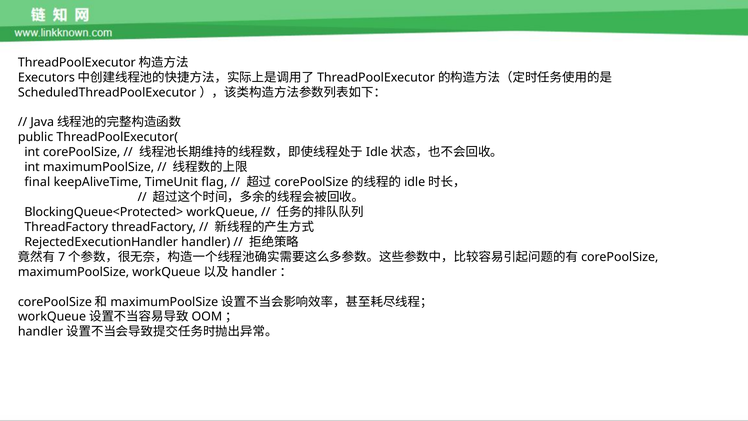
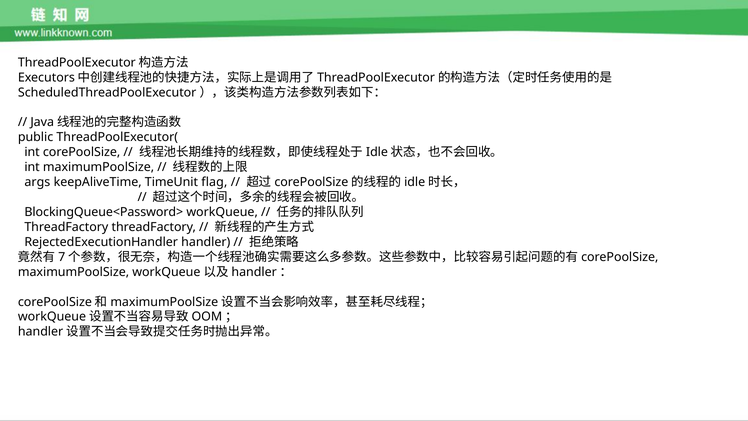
final: final -> args
BlockingQueue<Protected>: BlockingQueue<Protected> -> BlockingQueue<Password>
